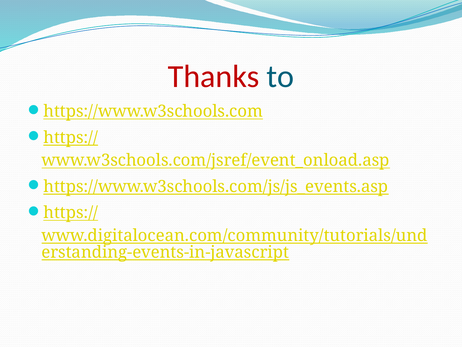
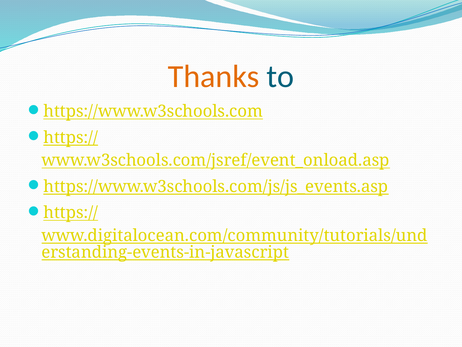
Thanks colour: red -> orange
